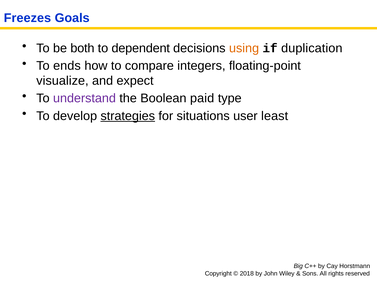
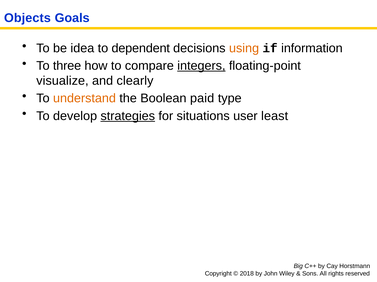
Freezes: Freezes -> Objects
both: both -> idea
duplication: duplication -> information
ends: ends -> three
integers underline: none -> present
expect: expect -> clearly
understand colour: purple -> orange
